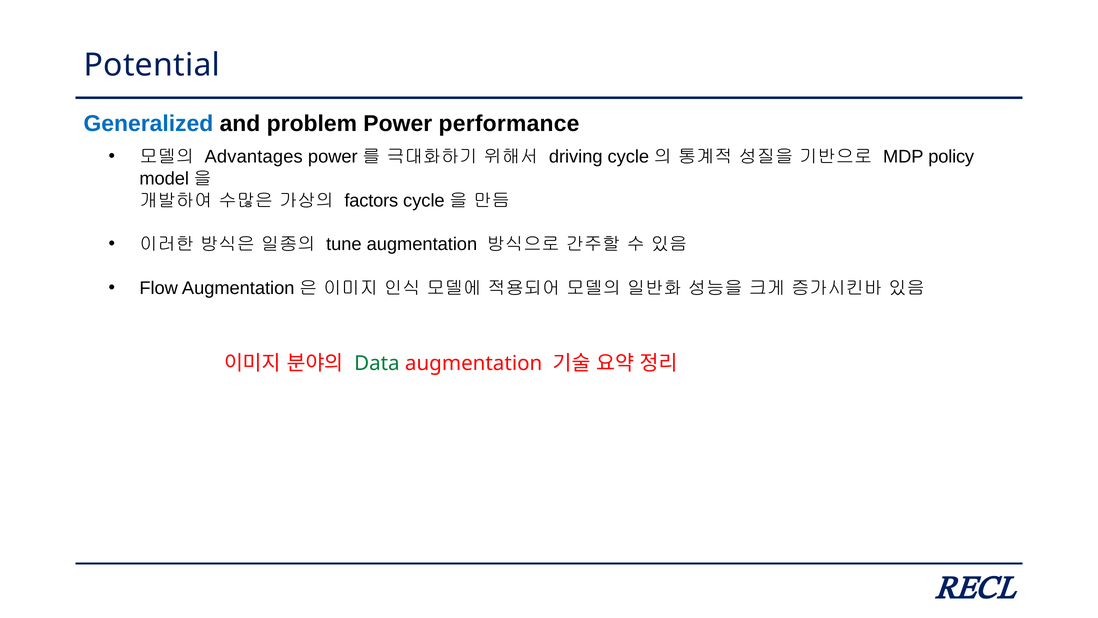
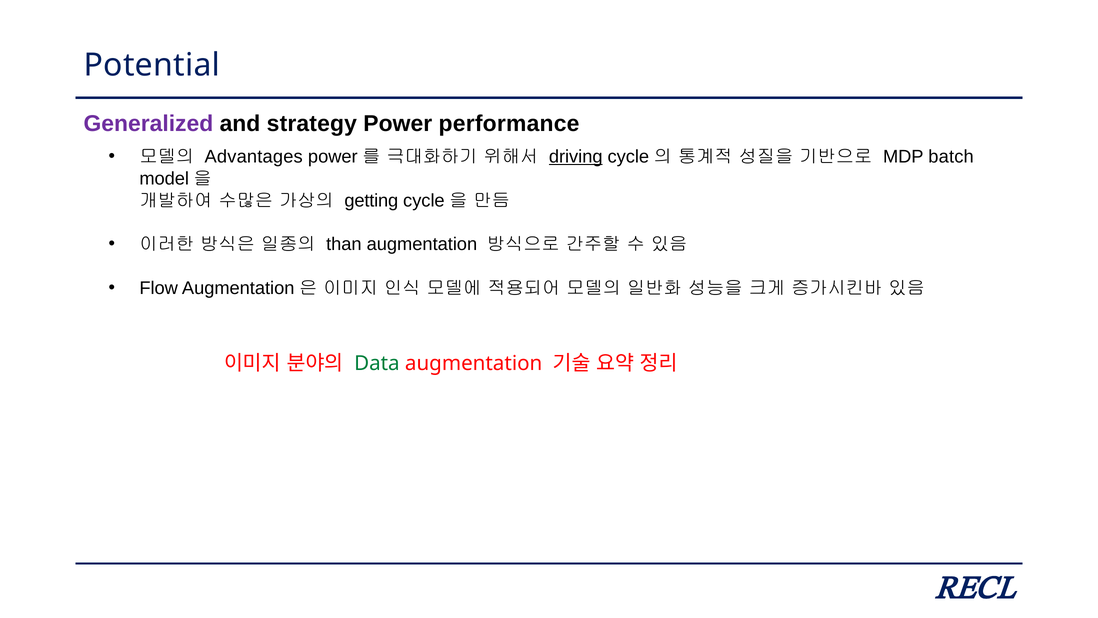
Generalized colour: blue -> purple
problem: problem -> strategy
driving underline: none -> present
policy: policy -> batch
factors: factors -> getting
tune: tune -> than
